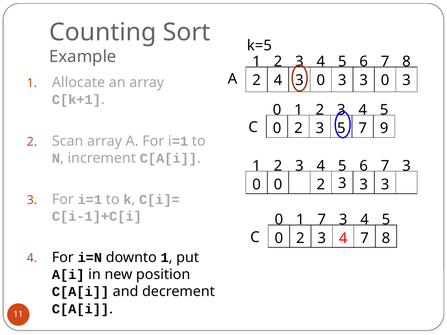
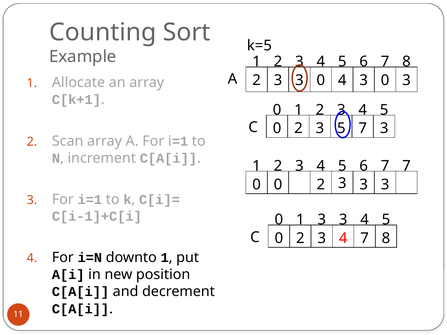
4 at (278, 80): 4 -> 3
3 at (342, 80): 3 -> 4
7 9: 9 -> 3
6 7 3: 3 -> 7
1 7: 7 -> 3
